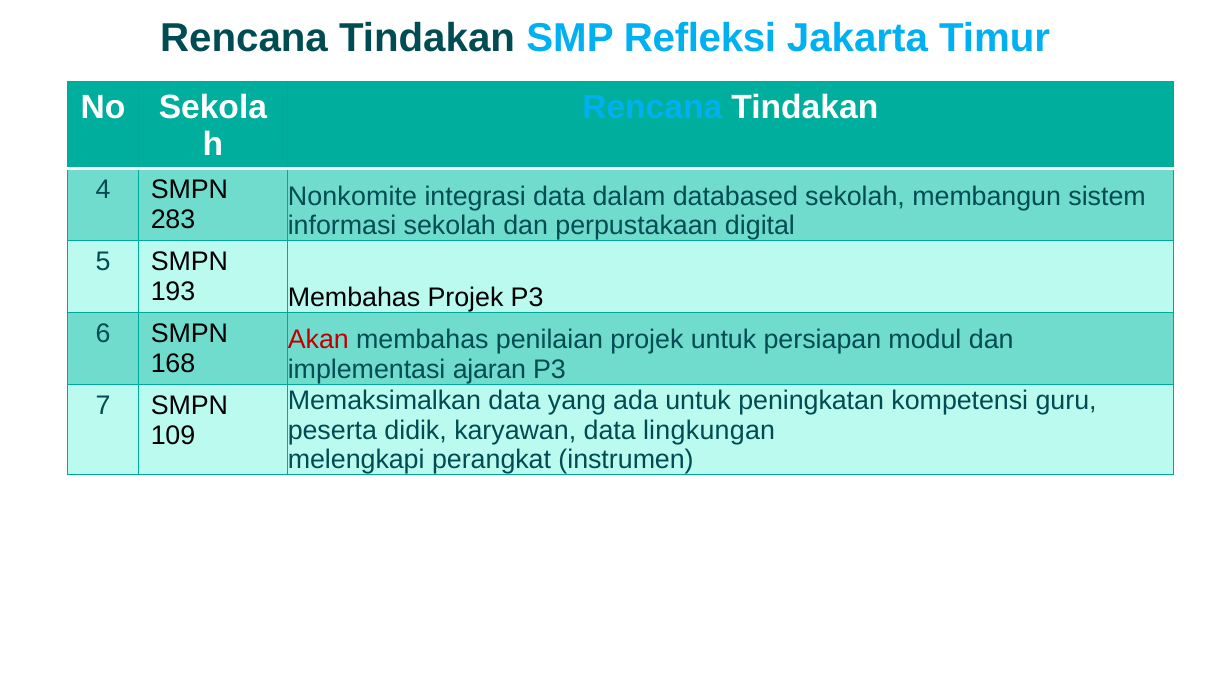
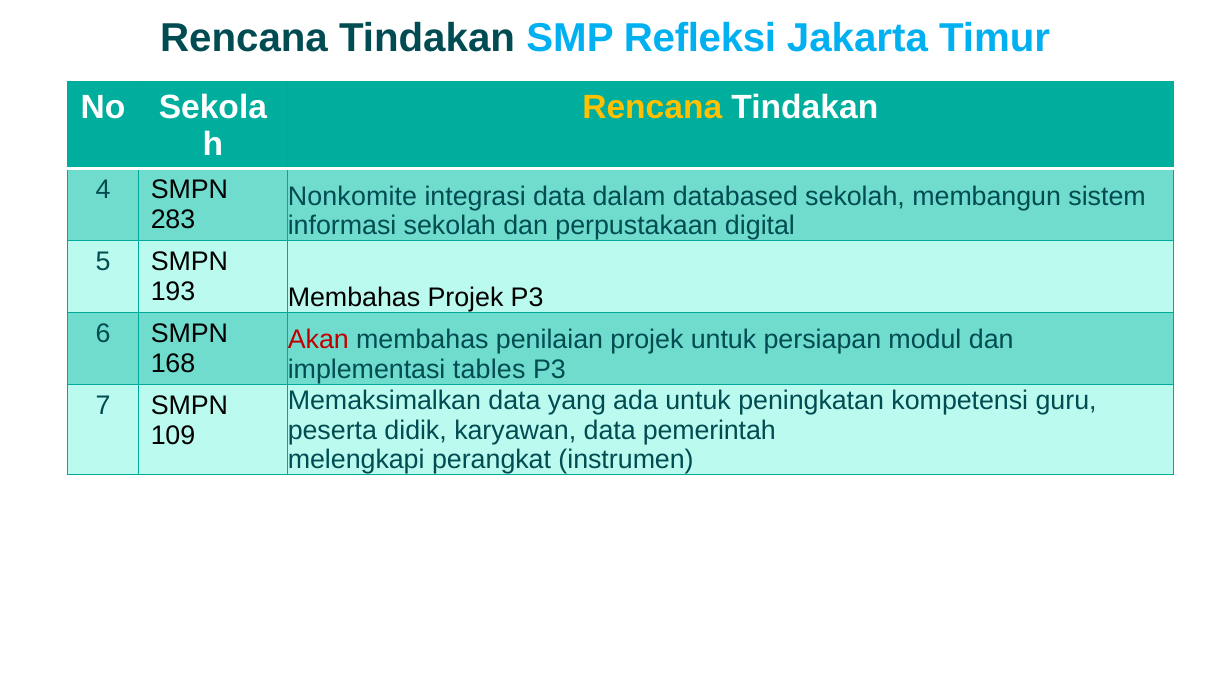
Rencana at (652, 107) colour: light blue -> yellow
ajaran: ajaran -> tables
lingkungan: lingkungan -> pemerintah
